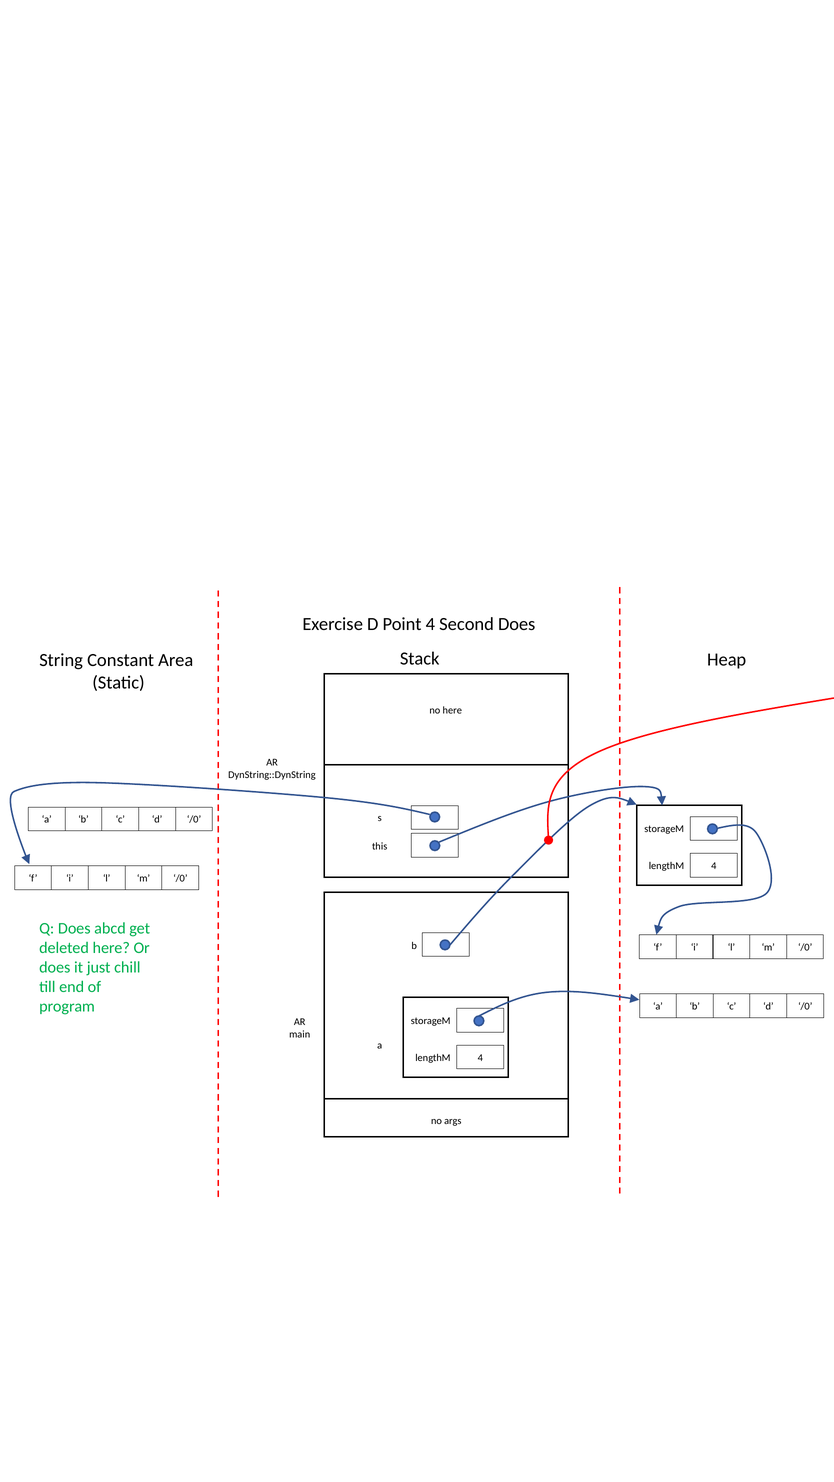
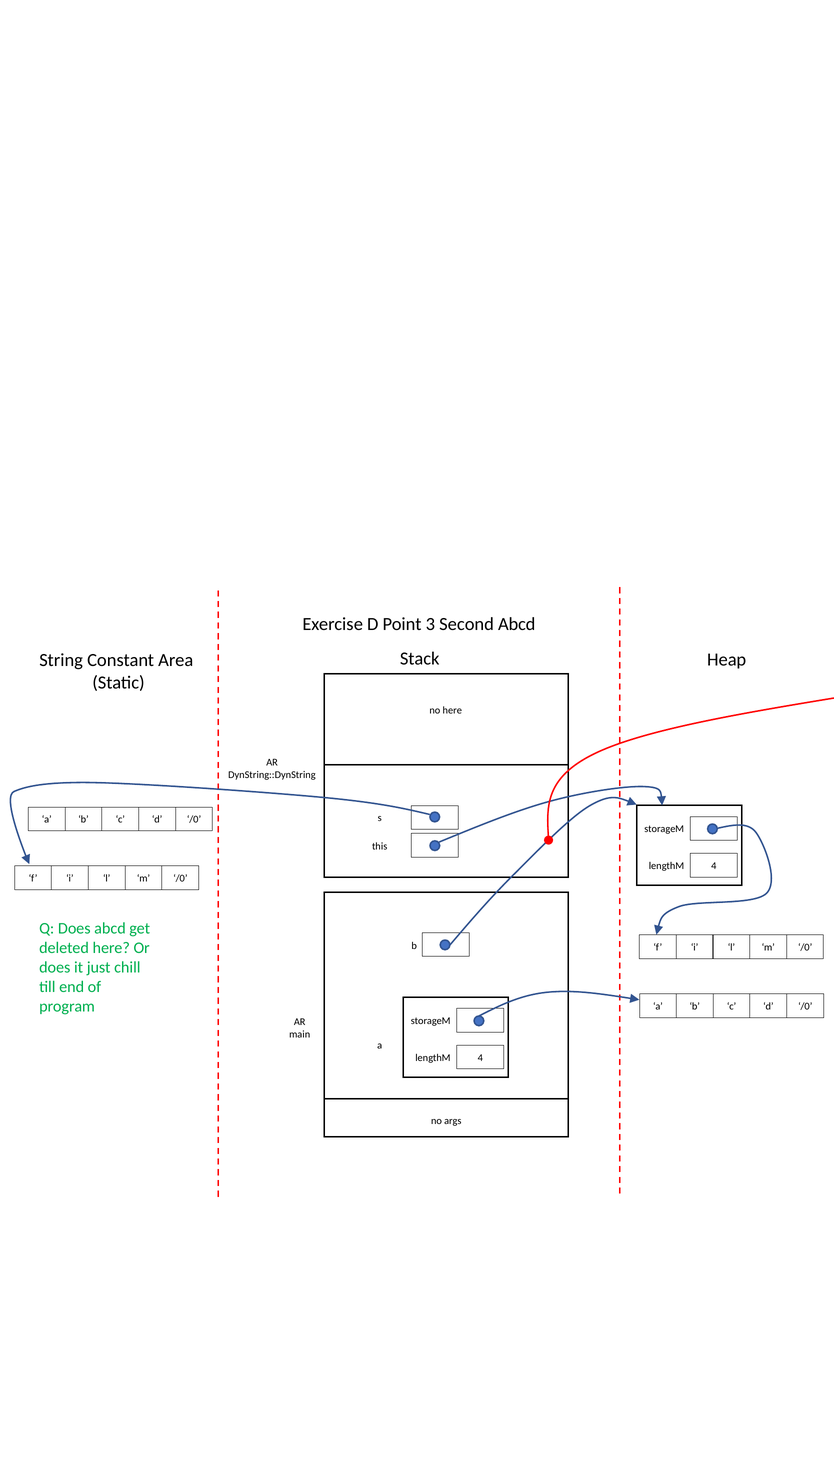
Point 4: 4 -> 3
Second Does: Does -> Abcd
